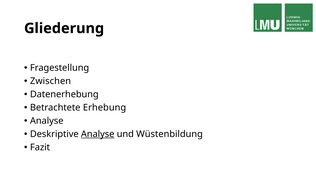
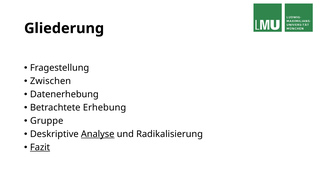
Analyse at (47, 121): Analyse -> Gruppe
Wüstenbildung: Wüstenbildung -> Radikalisierung
Fazit underline: none -> present
